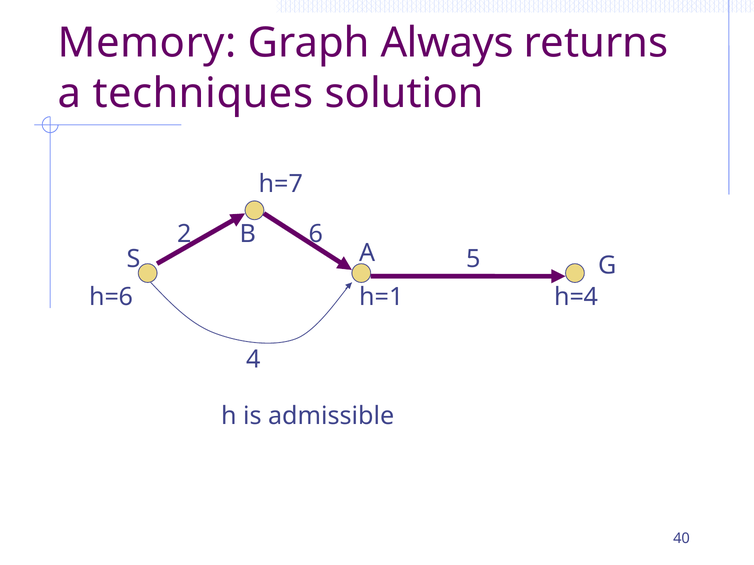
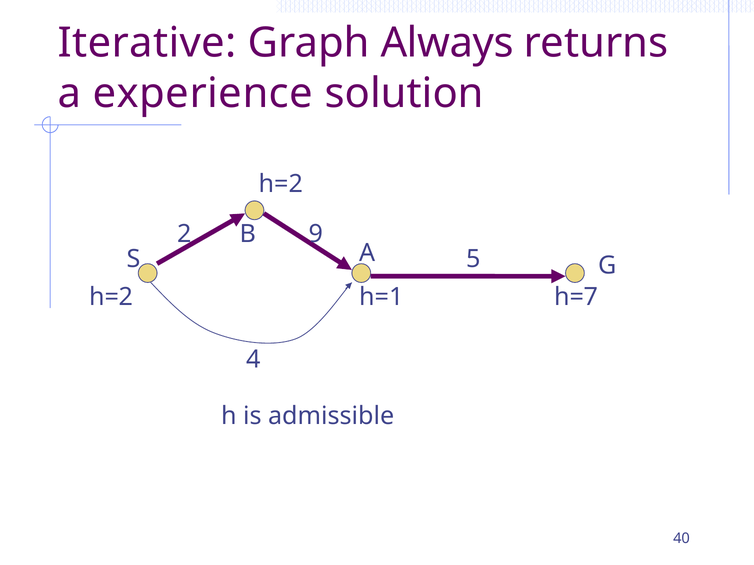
Memory: Memory -> Iterative
techniques: techniques -> experience
h=7 at (281, 184): h=7 -> h=2
6: 6 -> 9
h=6 at (111, 297): h=6 -> h=2
h=4: h=4 -> h=7
